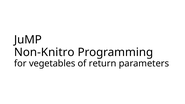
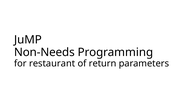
Non-Knitro: Non-Knitro -> Non-Needs
vegetables: vegetables -> restaurant
